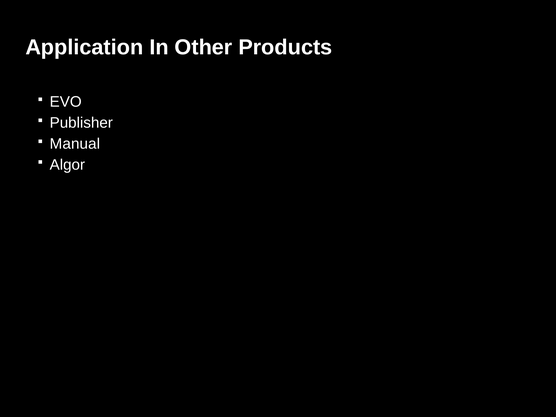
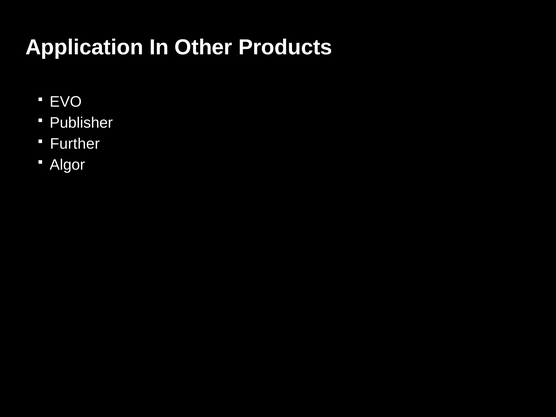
Manual: Manual -> Further
